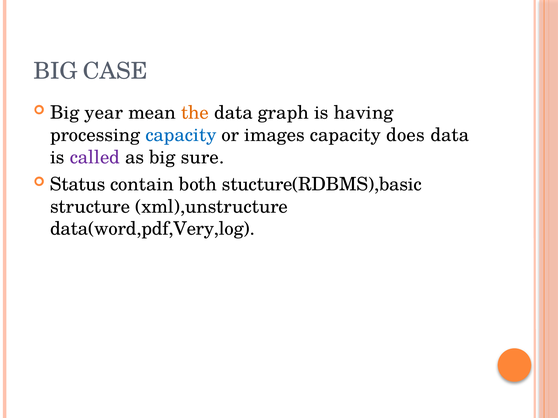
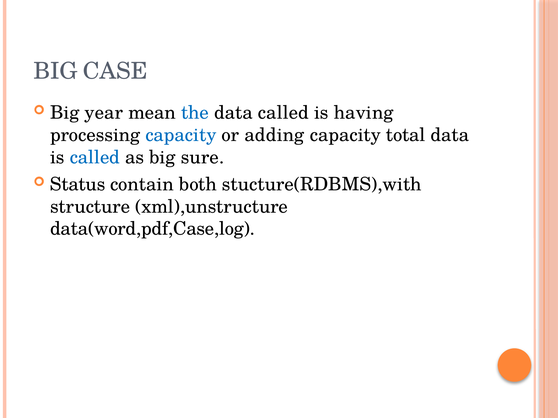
the colour: orange -> blue
data graph: graph -> called
images: images -> adding
does: does -> total
called at (95, 158) colour: purple -> blue
stucture(RDBMS),basic: stucture(RDBMS),basic -> stucture(RDBMS),with
data(word,pdf,Very,log: data(word,pdf,Very,log -> data(word,pdf,Case,log
